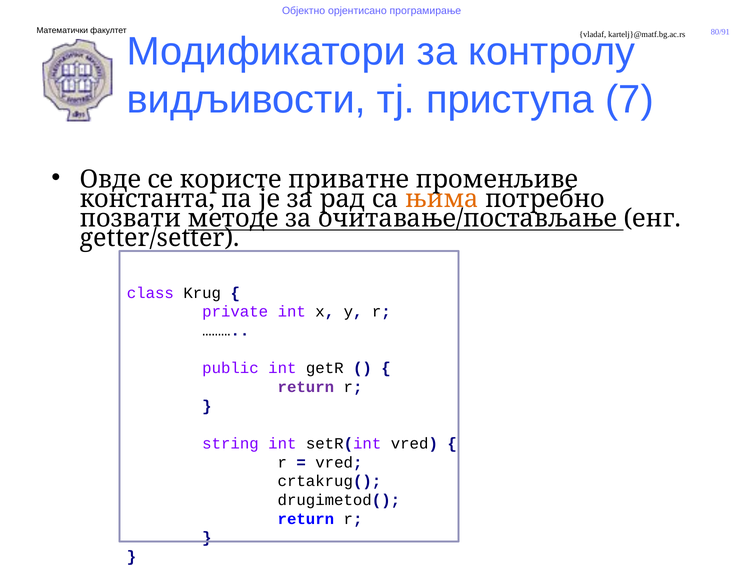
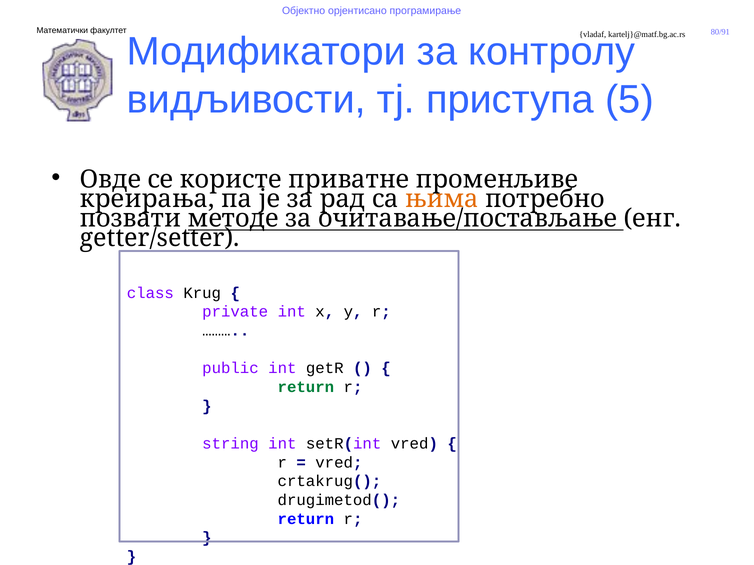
7: 7 -> 5
константа: константа -> креирања
return at (306, 387) colour: purple -> green
